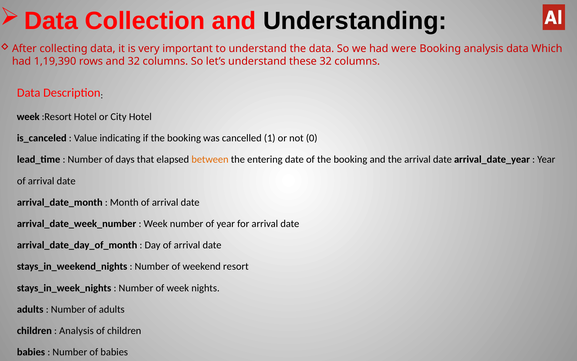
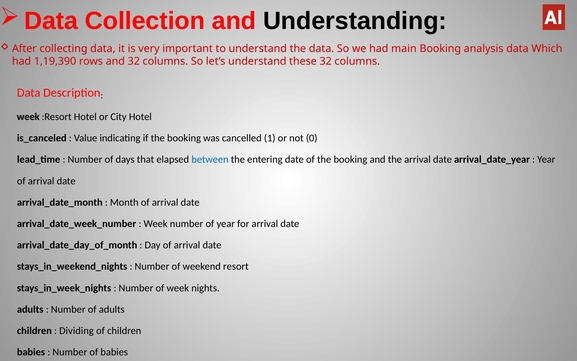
were: were -> main
between colour: orange -> blue
Analysis at (76, 330): Analysis -> Dividing
